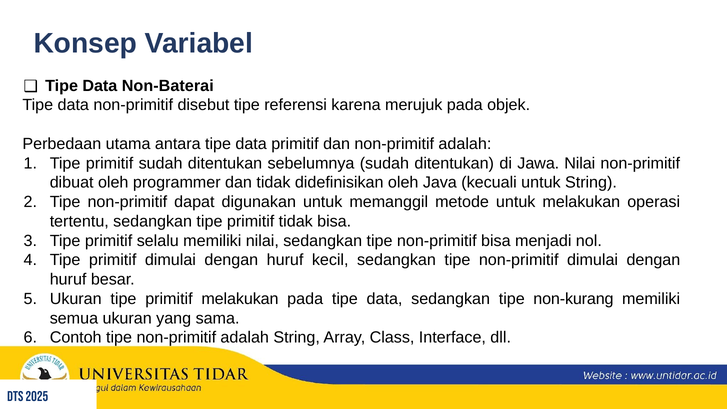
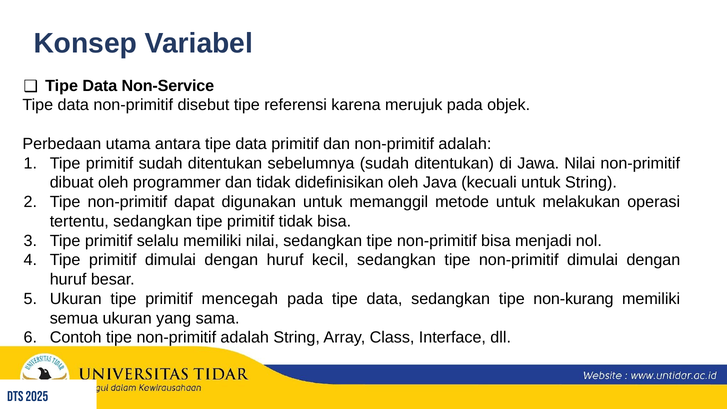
Non-Baterai: Non-Baterai -> Non-Service
primitif melakukan: melakukan -> mencegah
